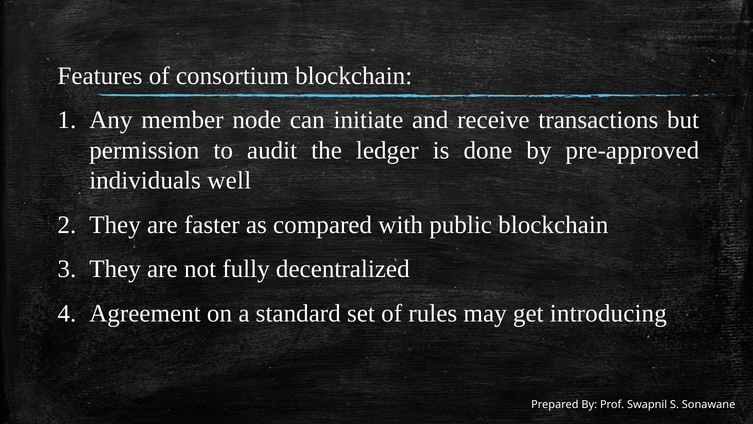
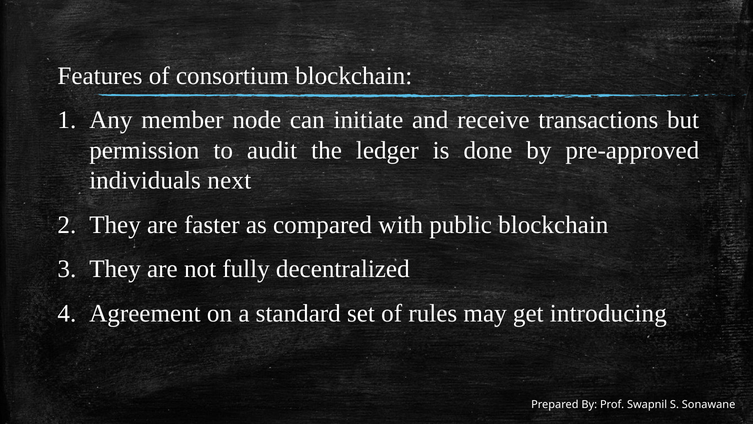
well: well -> next
